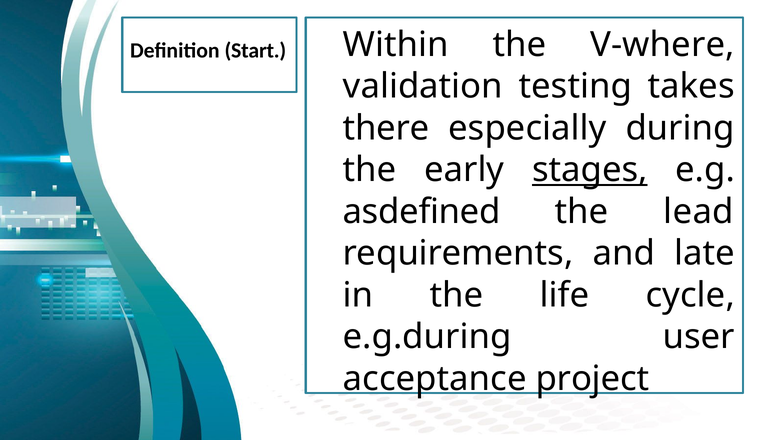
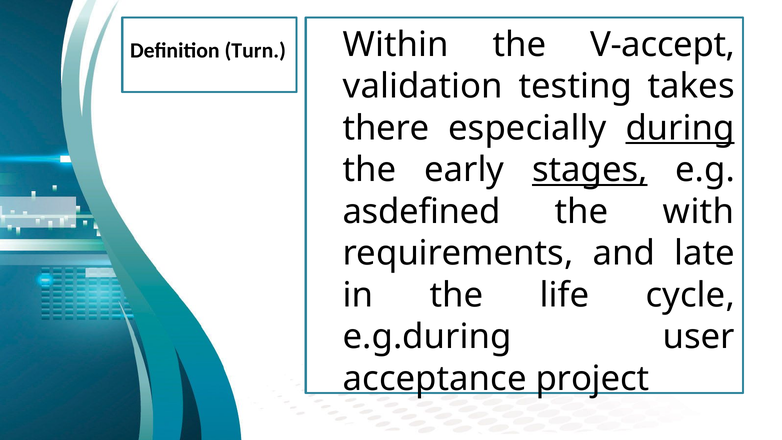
Start: Start -> Turn
V-where: V-where -> V-accept
during underline: none -> present
lead: lead -> with
